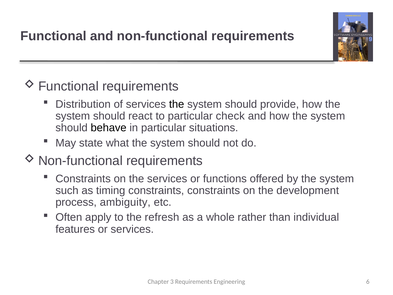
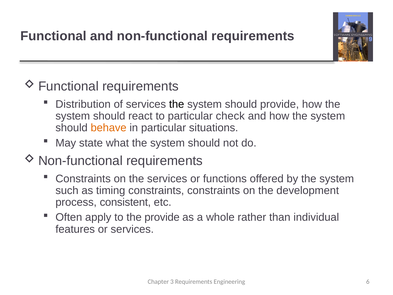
behave colour: black -> orange
ambiguity: ambiguity -> consistent
the refresh: refresh -> provide
